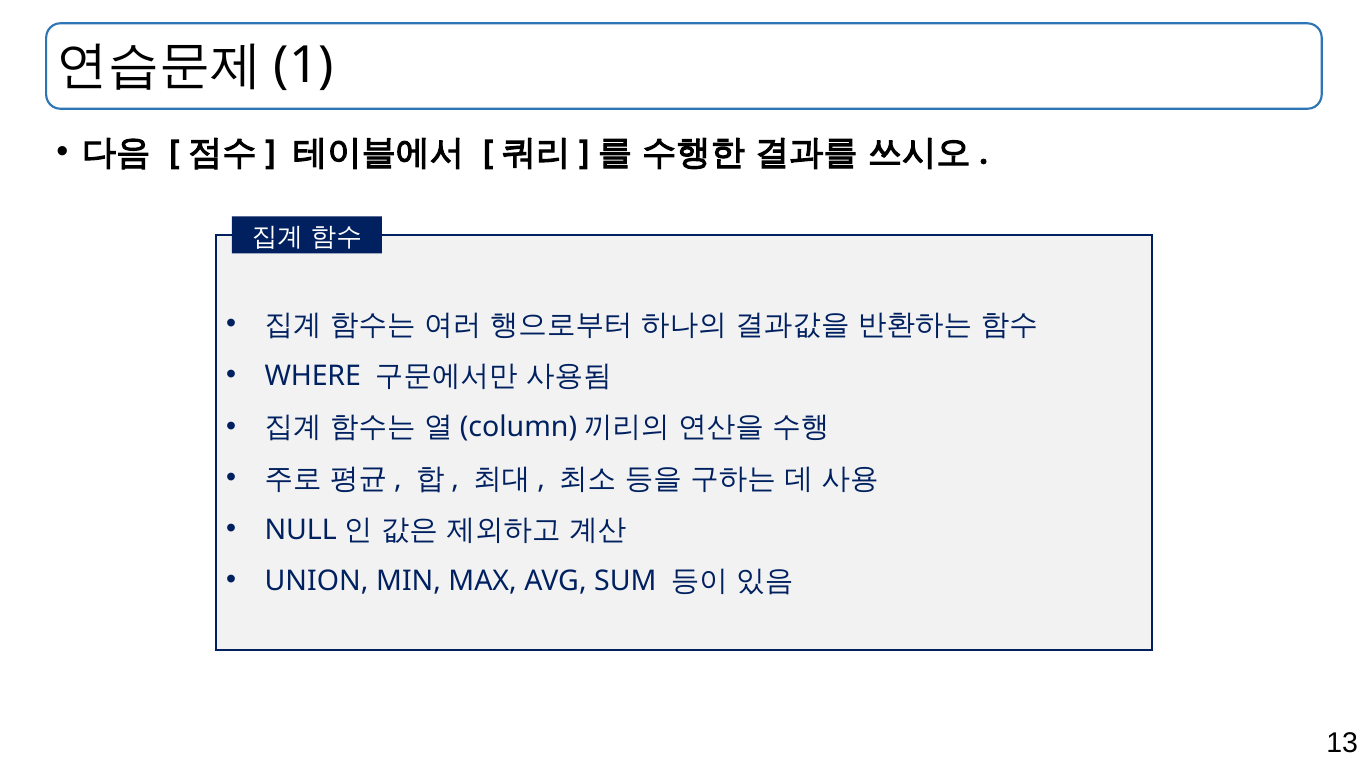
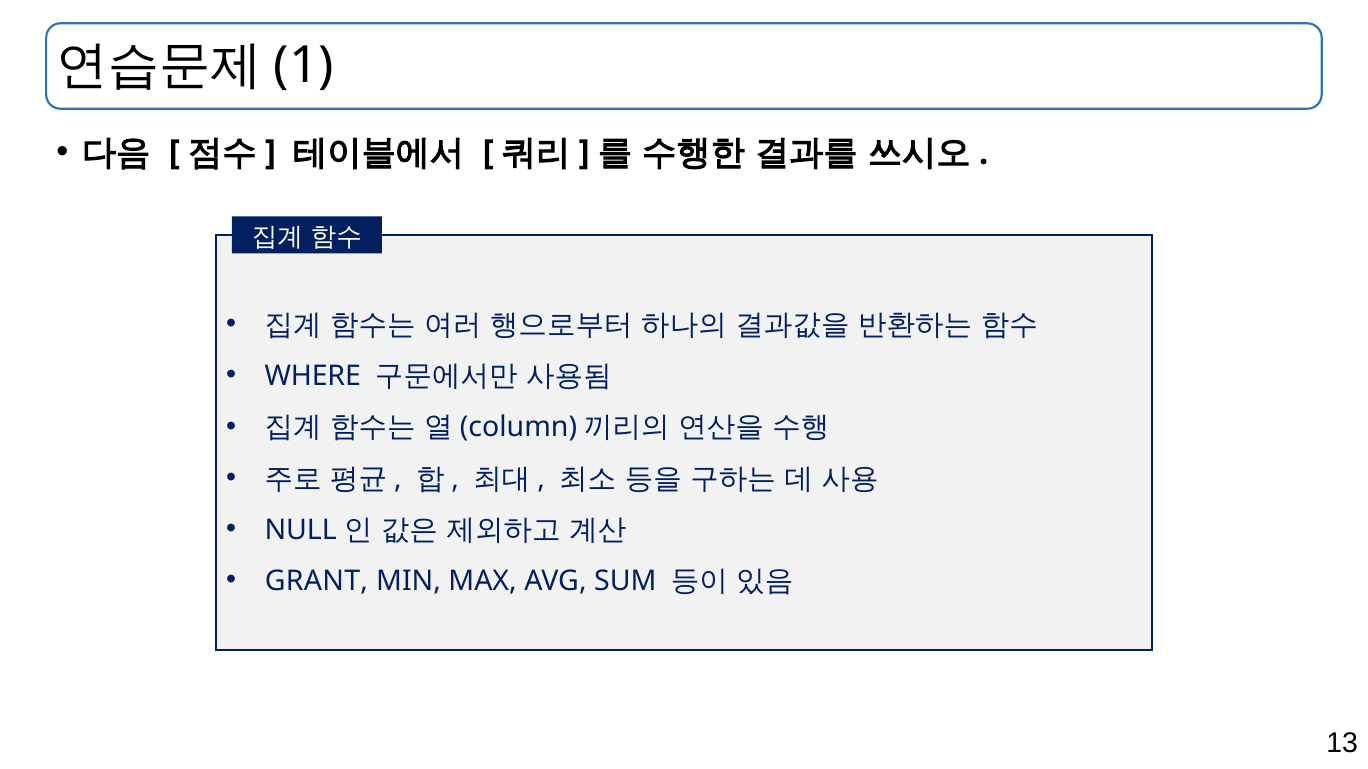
UNION: UNION -> GRANT
